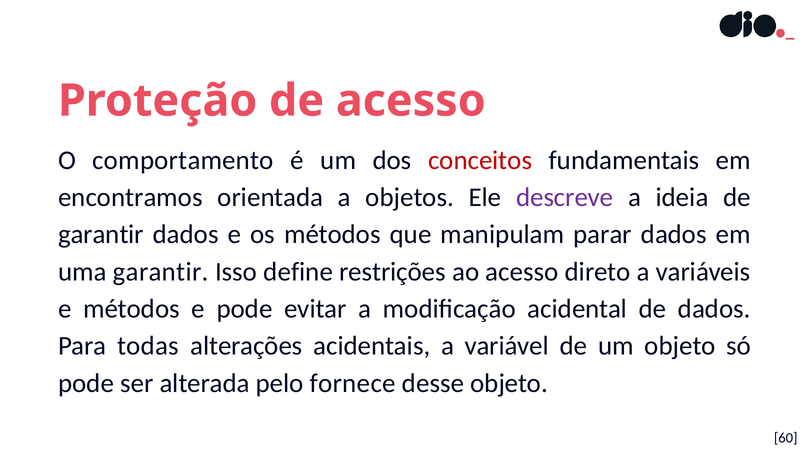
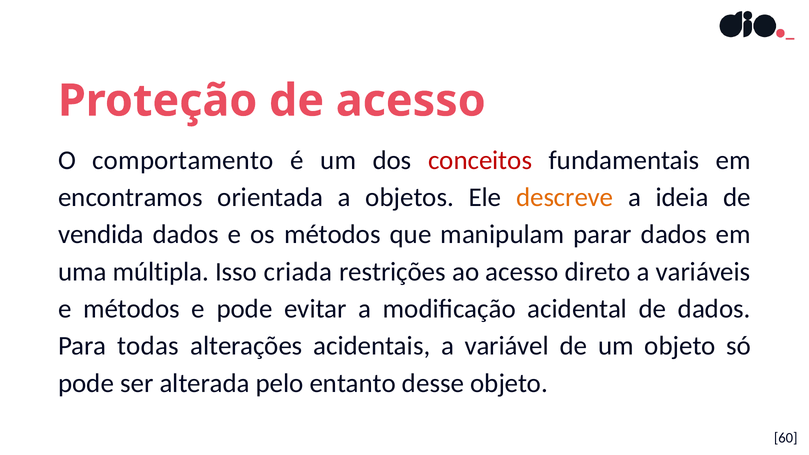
descreve colour: purple -> orange
garantir at (101, 235): garantir -> vendida
uma garantir: garantir -> múltipla
define: define -> criada
fornece: fornece -> entanto
